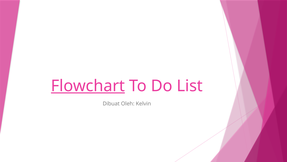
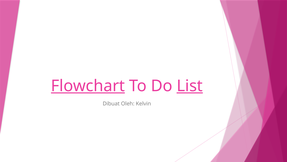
List underline: none -> present
